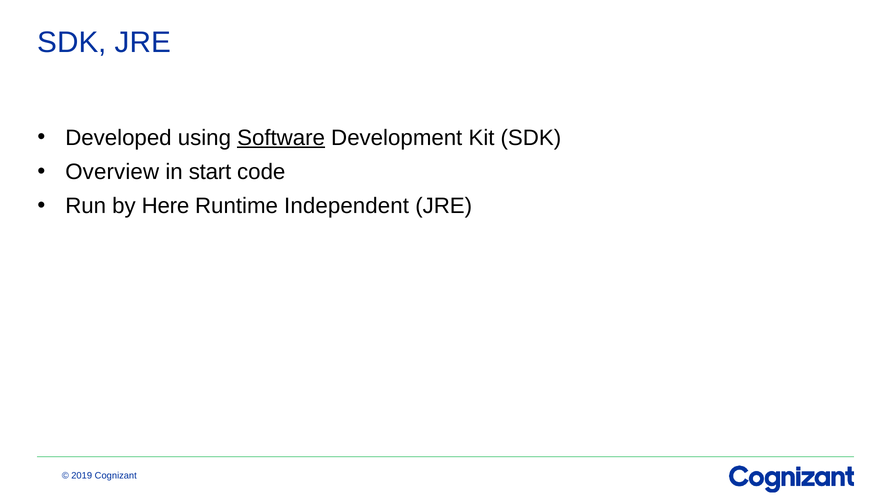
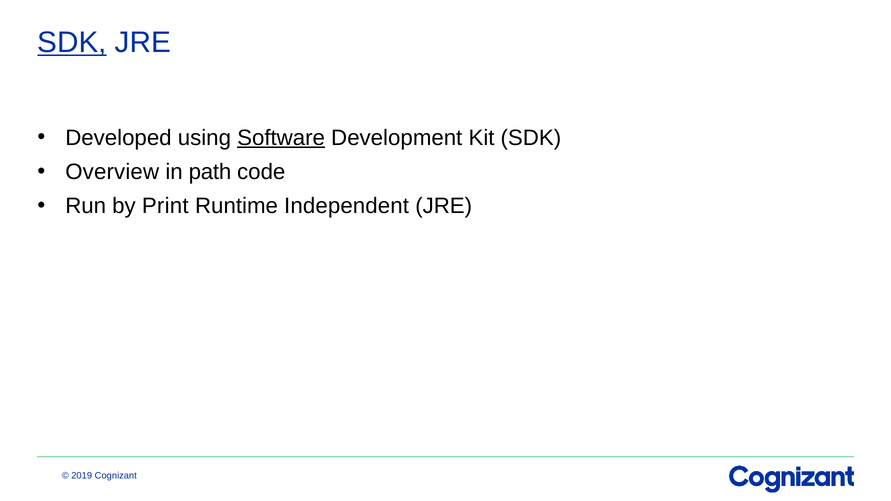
SDK at (72, 43) underline: none -> present
start: start -> path
Here: Here -> Print
